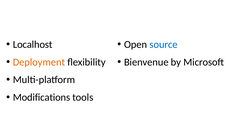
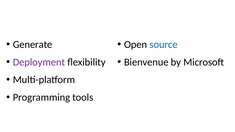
Localhost: Localhost -> Generate
Deployment colour: orange -> purple
Modifications: Modifications -> Programming
